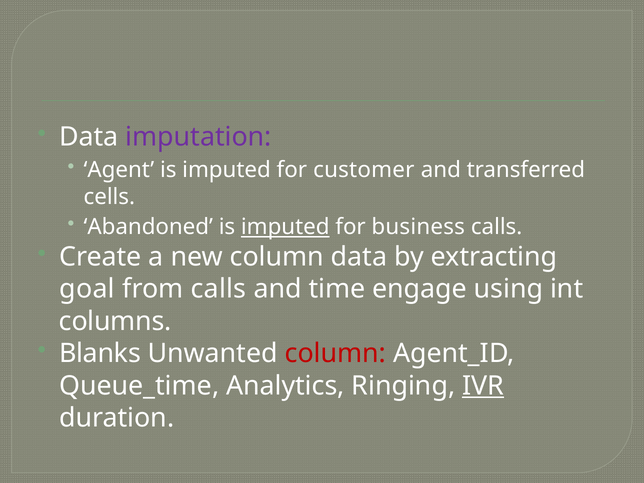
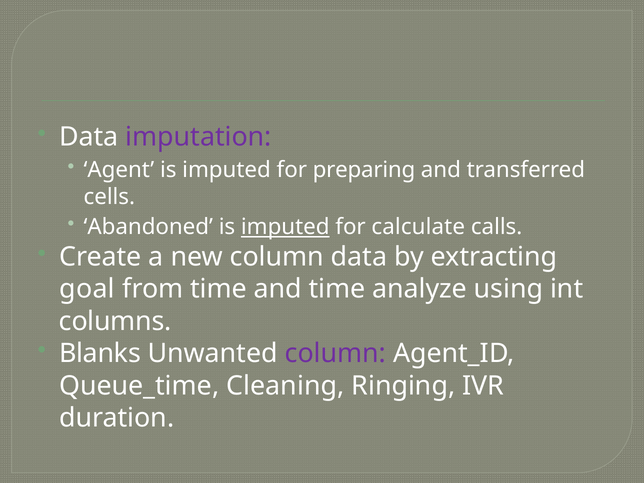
customer: customer -> preparing
business: business -> calculate
from calls: calls -> time
engage: engage -> analyze
column at (335, 354) colour: red -> purple
Analytics: Analytics -> Cleaning
IVR underline: present -> none
